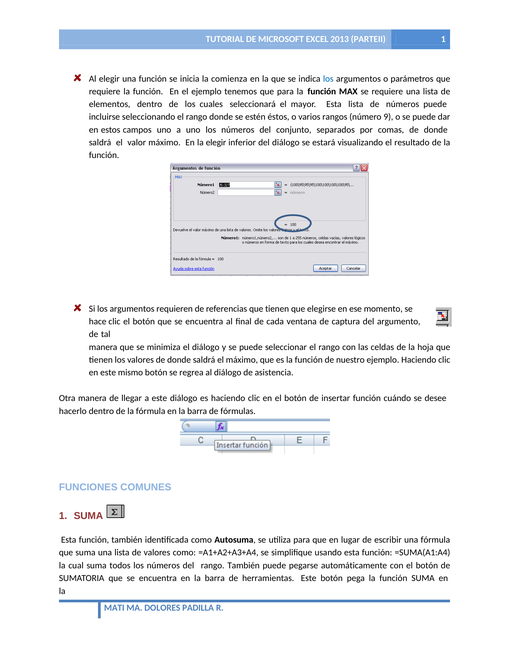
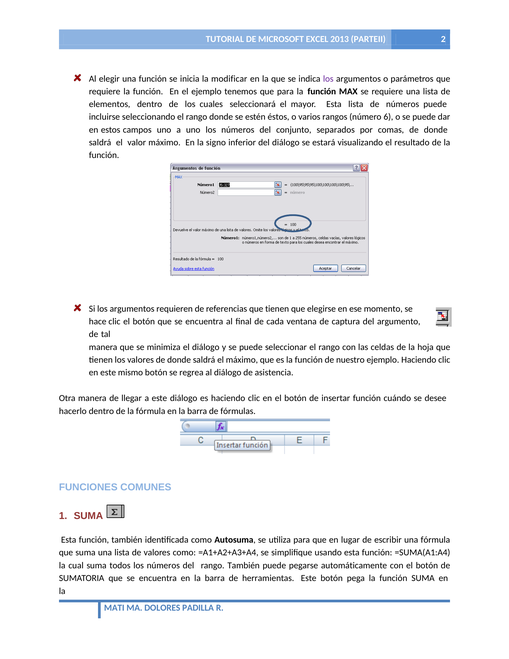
PARTEII 1: 1 -> 2
comienza: comienza -> modificar
los at (328, 79) colour: blue -> purple
9: 9 -> 6
la elegir: elegir -> signo
